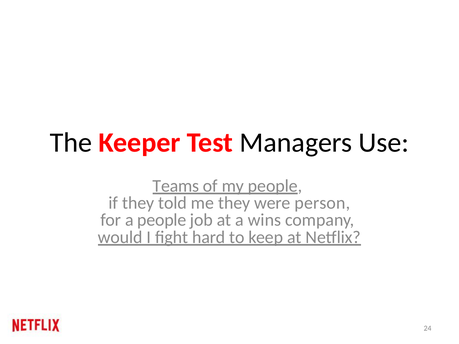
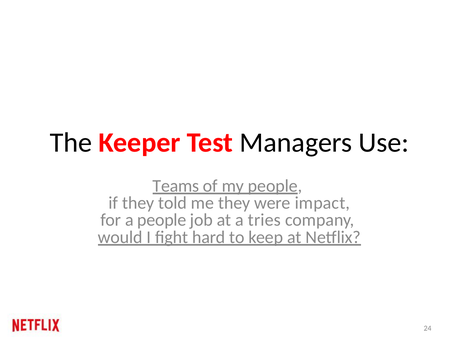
person: person -> impact
wins: wins -> tries
